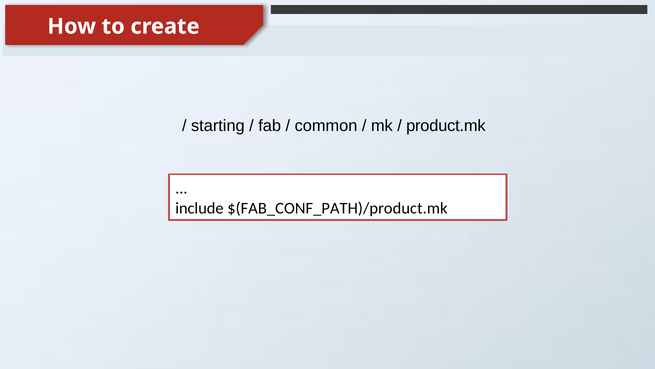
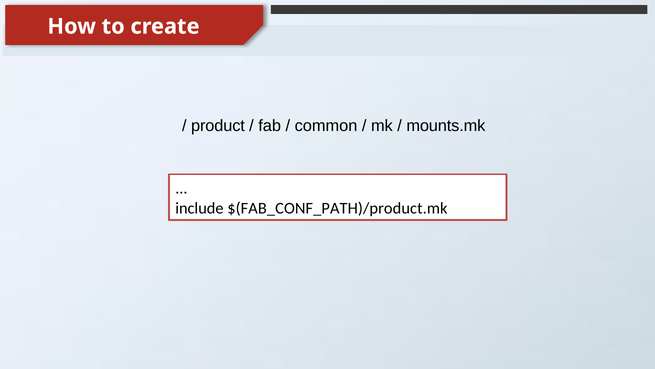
starting: starting -> product
product.mk: product.mk -> mounts.mk
